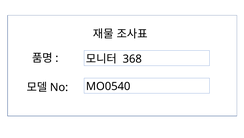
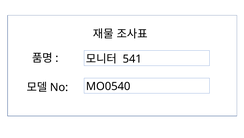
368: 368 -> 541
